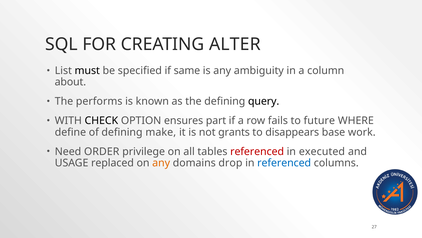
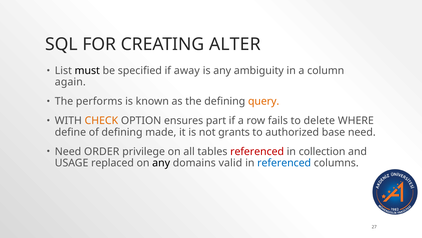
same: same -> away
about: about -> again
query colour: black -> orange
CHECK colour: black -> orange
future: future -> delete
make: make -> made
disappears: disappears -> authorized
base work: work -> need
executed: executed -> collection
any at (161, 163) colour: orange -> black
drop: drop -> valid
